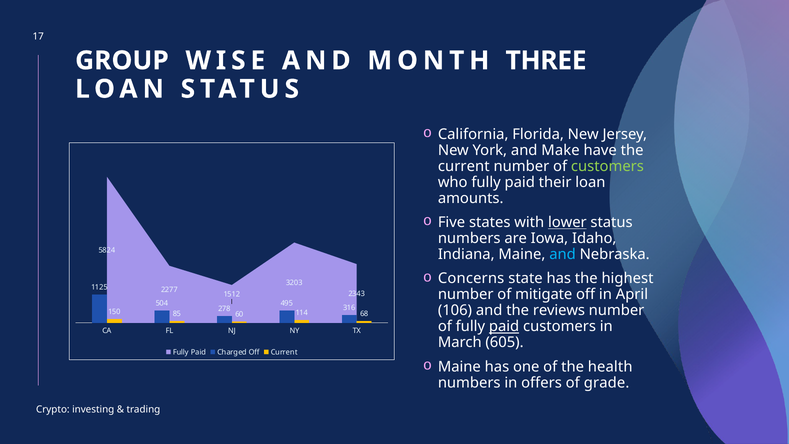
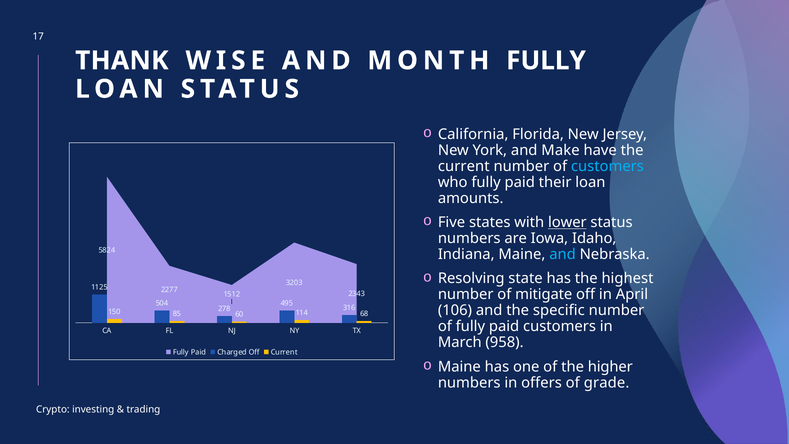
GROUP: GROUP -> THANK
MONTH THREE: THREE -> FULLY
customers at (607, 166) colour: light green -> light blue
Concerns: Concerns -> Resolving
reviews: reviews -> specific
paid at (504, 326) underline: present -> none
605: 605 -> 958
health: health -> higher
